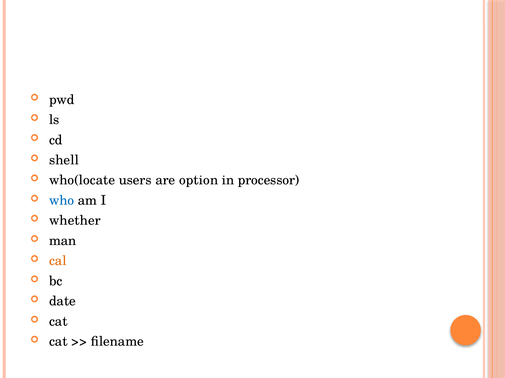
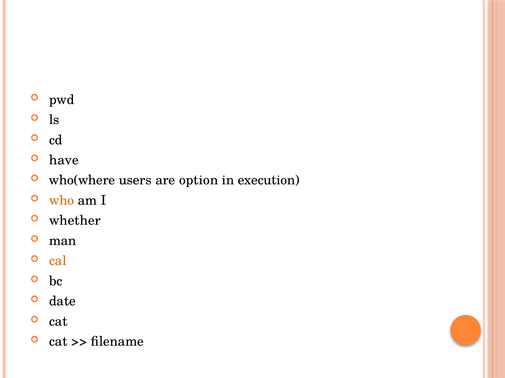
shell: shell -> have
who(locate: who(locate -> who(where
processor: processor -> execution
who colour: blue -> orange
